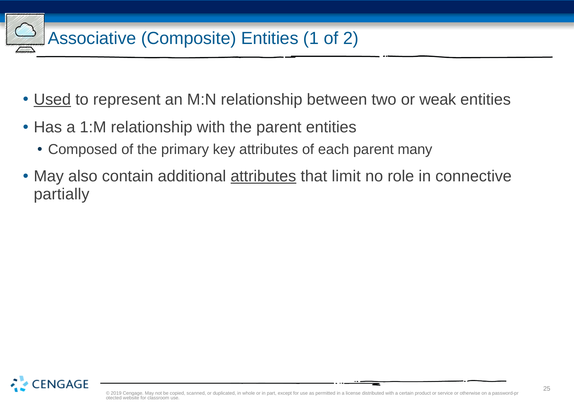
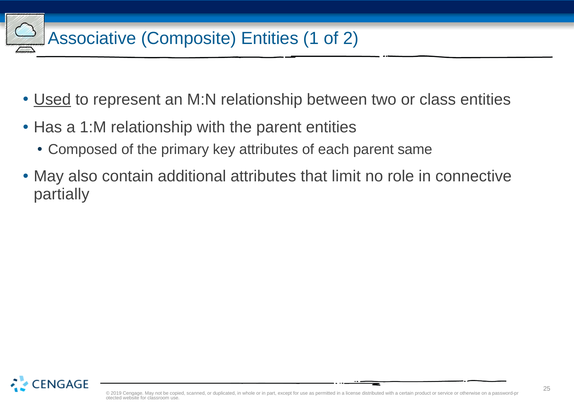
weak: weak -> class
many: many -> same
attributes at (263, 176) underline: present -> none
